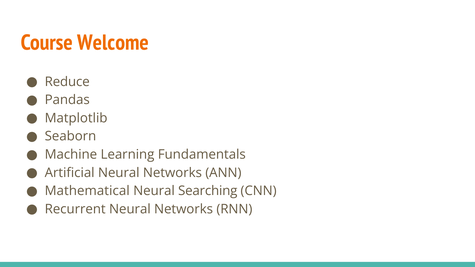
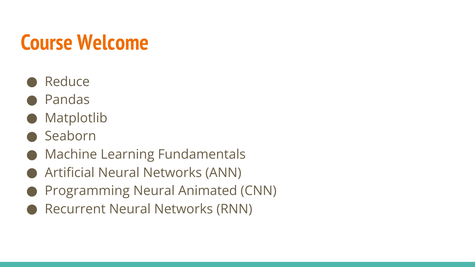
Mathematical: Mathematical -> Programming
Searching: Searching -> Animated
